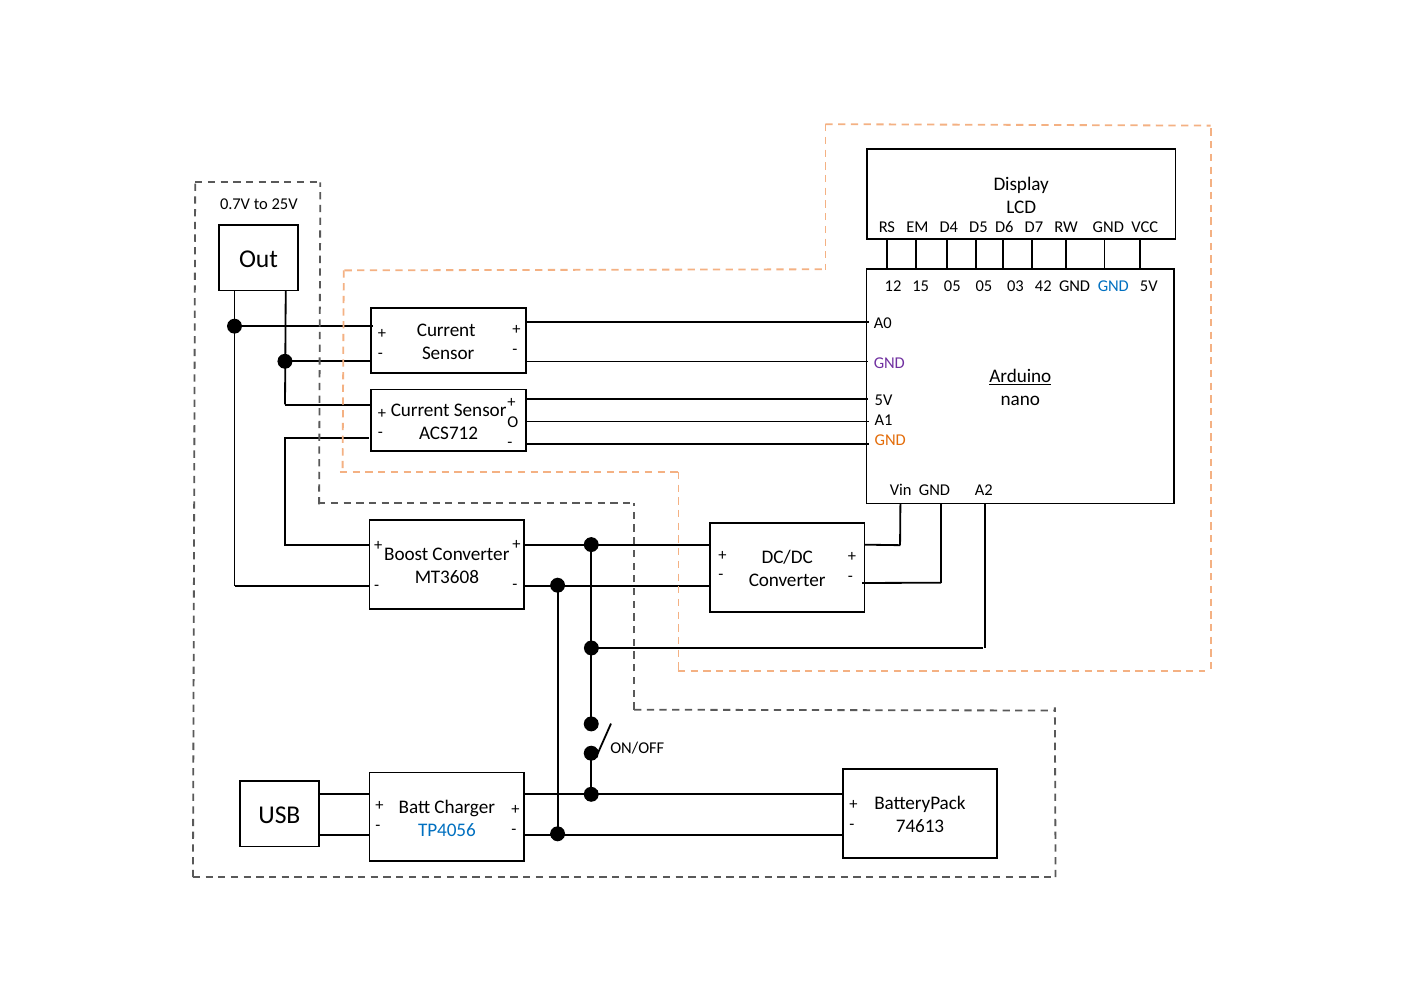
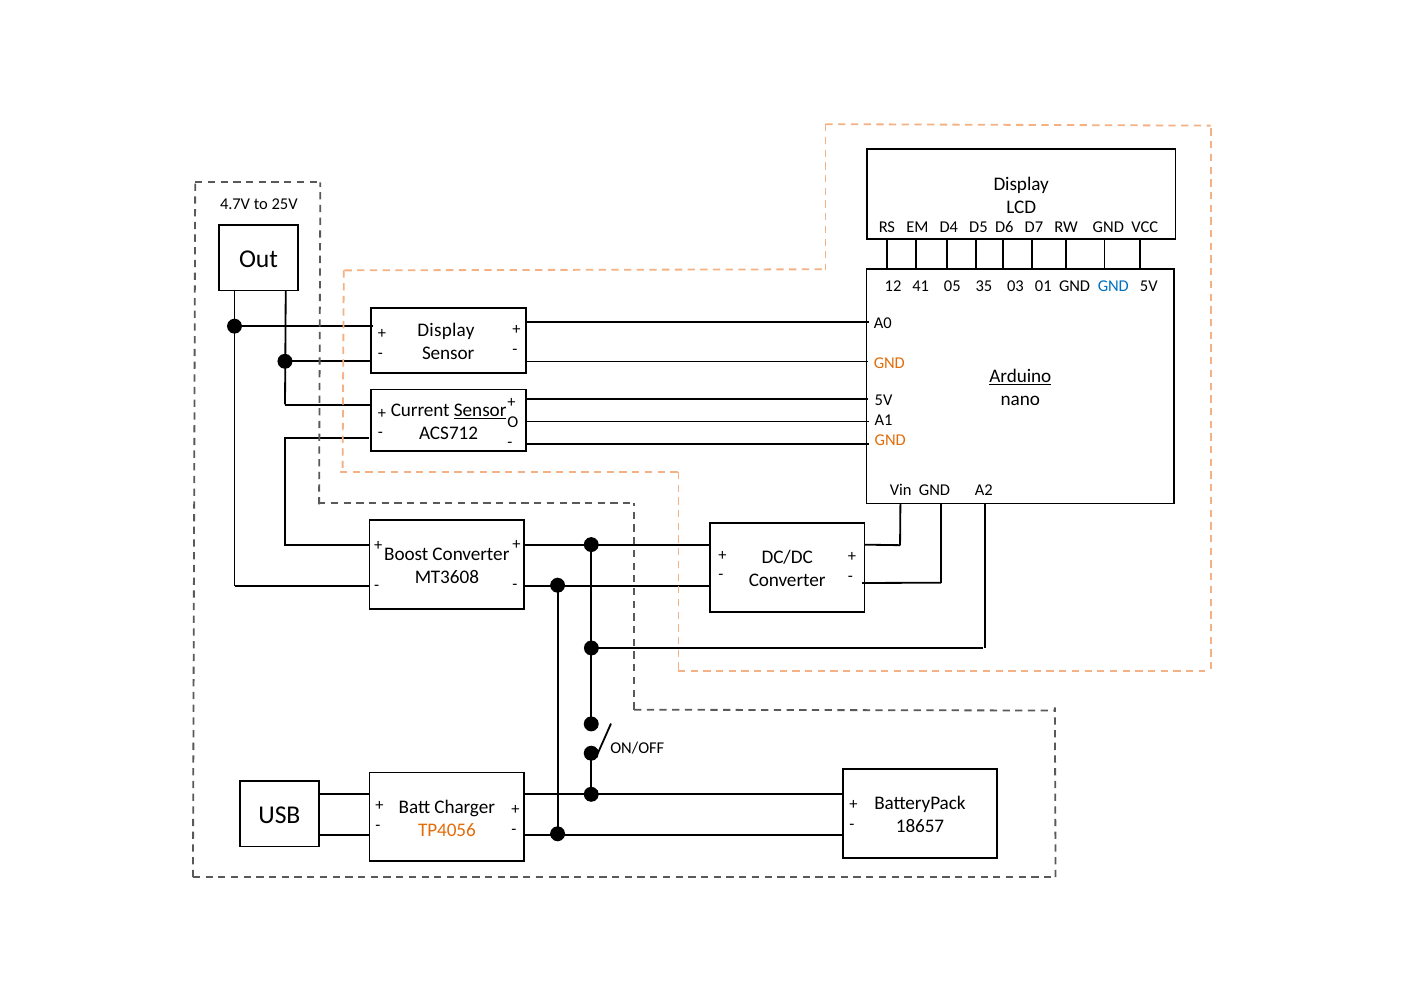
0.7V: 0.7V -> 4.7V
15: 15 -> 41
05 05: 05 -> 35
42: 42 -> 01
Current at (446, 330): Current -> Display
GND at (889, 363) colour: purple -> orange
Sensor at (480, 410) underline: none -> present
74613: 74613 -> 18657
TP4056 colour: blue -> orange
